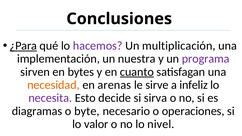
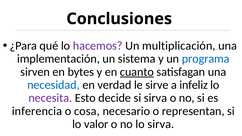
¿Para underline: present -> none
nuestra: nuestra -> sistema
programa colour: purple -> blue
necesidad colour: orange -> blue
arenas: arenas -> verdad
diagramas: diagramas -> inferencia
byte: byte -> cosa
operaciones: operaciones -> representan
lo nivel: nivel -> sirva
